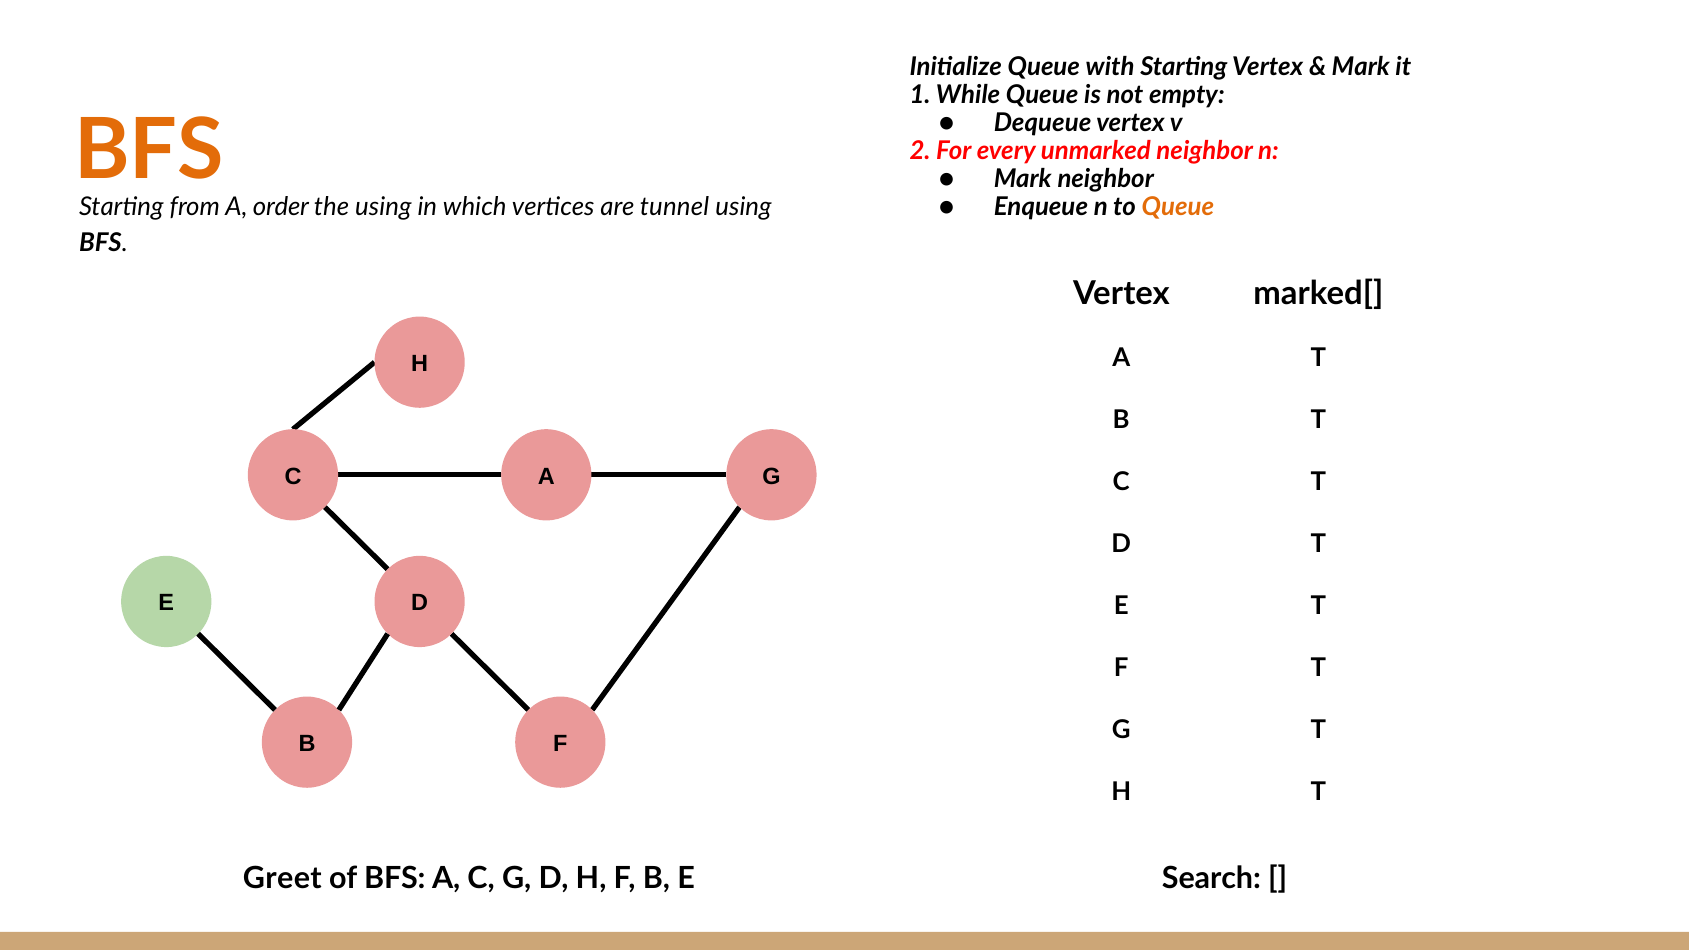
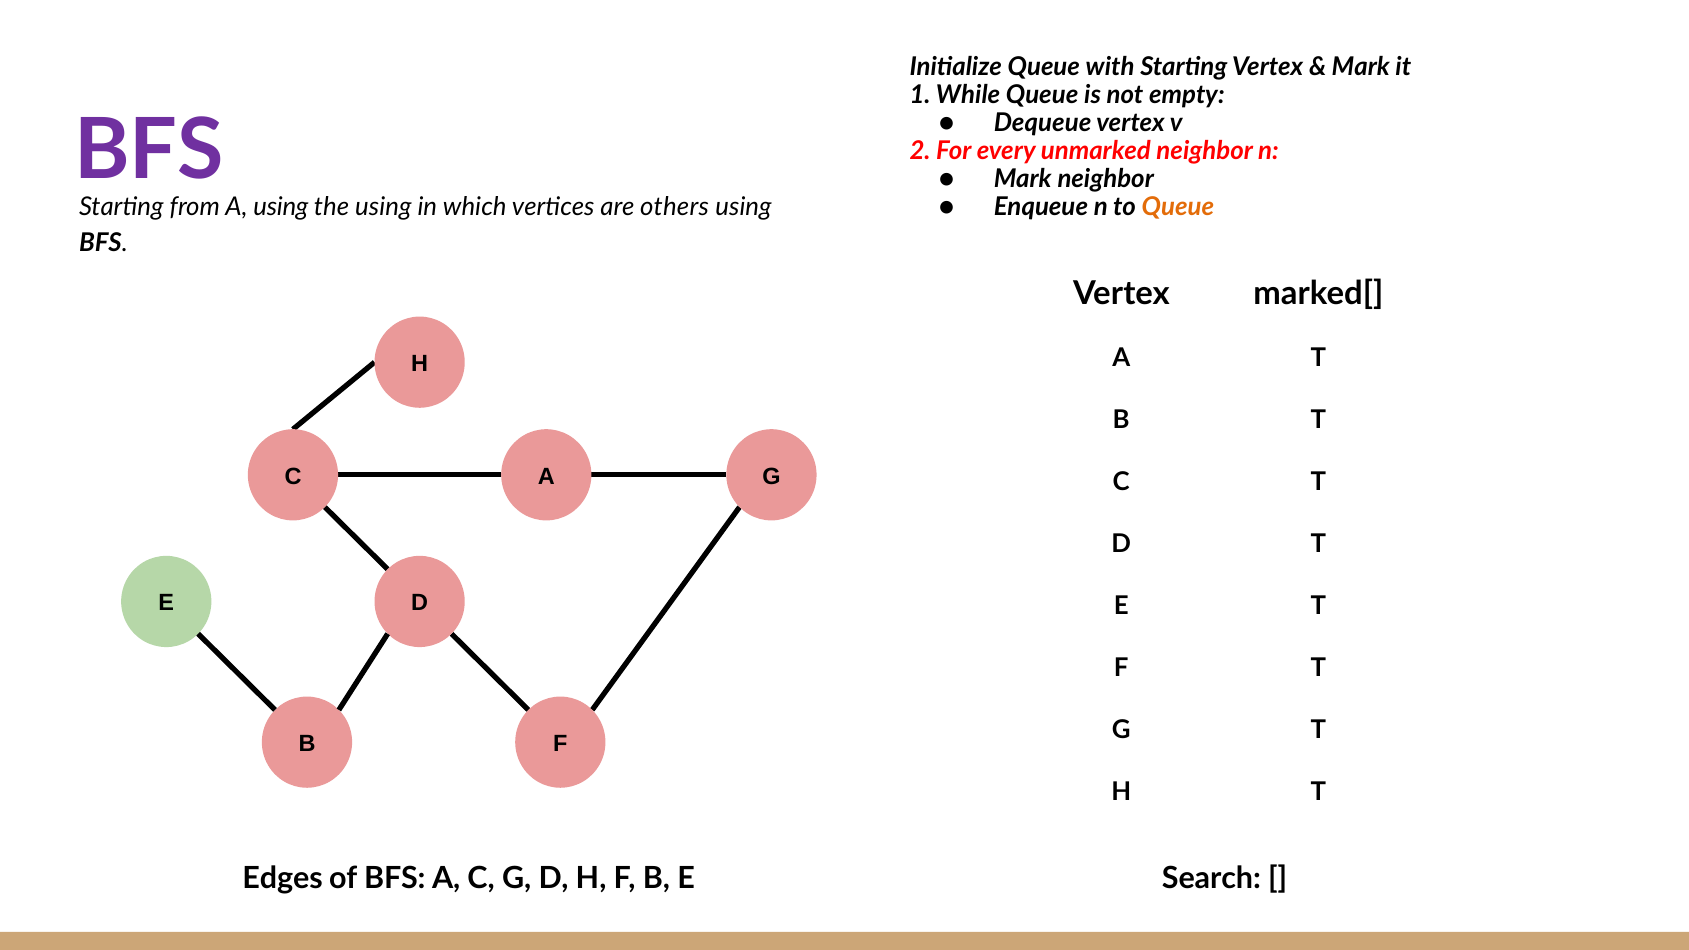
BFS at (149, 150) colour: orange -> purple
A order: order -> using
tunnel: tunnel -> others
Greet: Greet -> Edges
